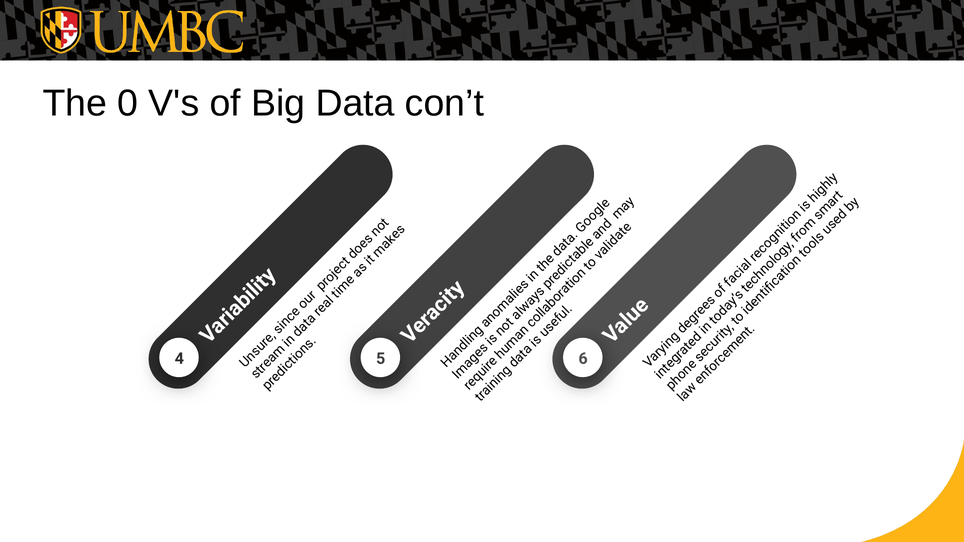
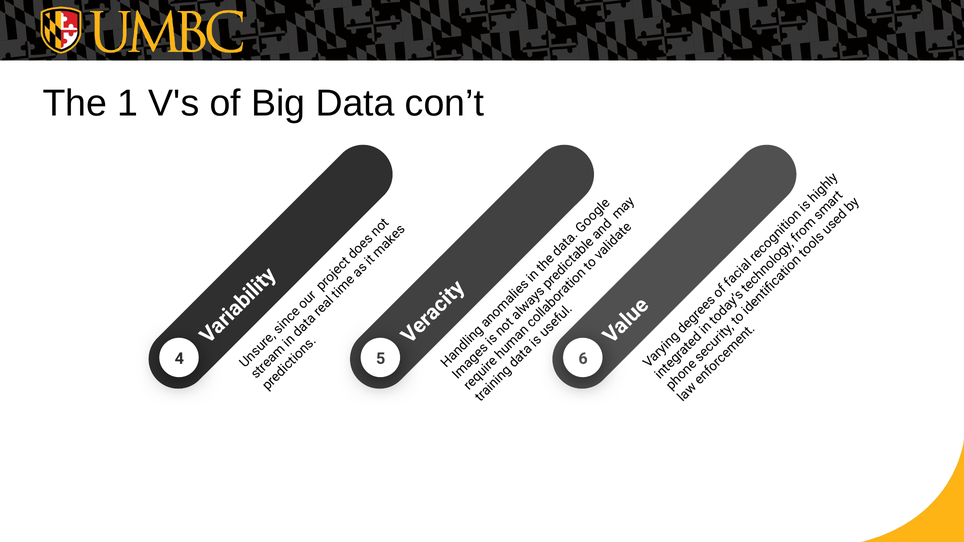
0: 0 -> 1
